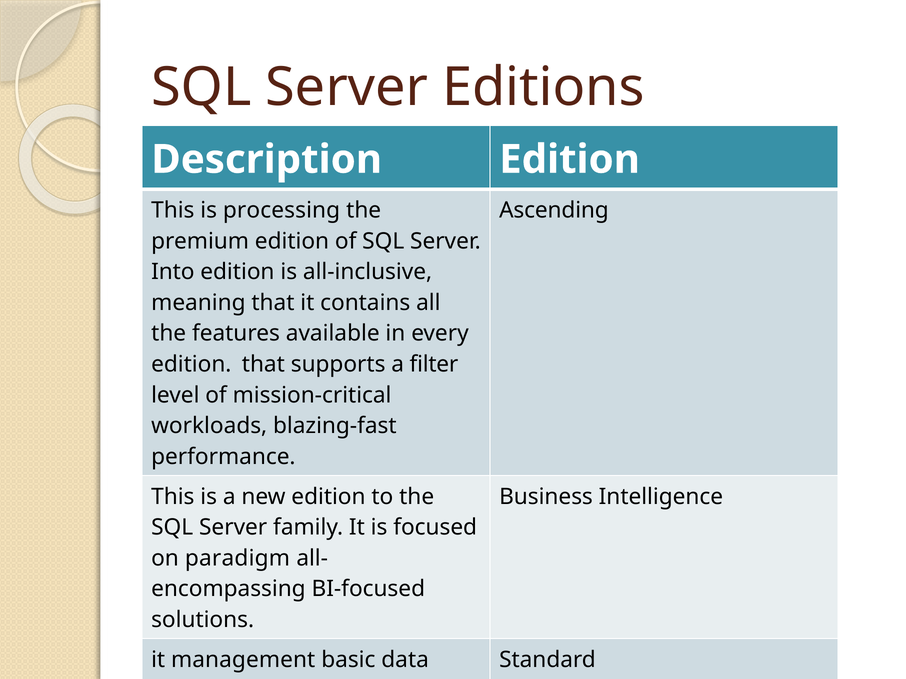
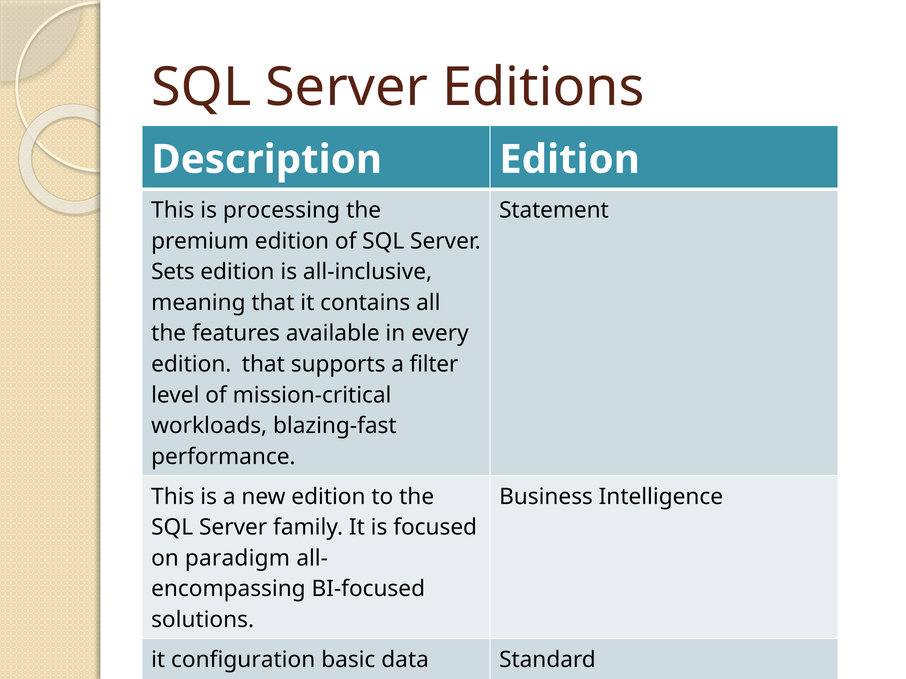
Ascending: Ascending -> Statement
Into: Into -> Sets
it management: management -> configuration
